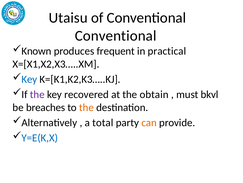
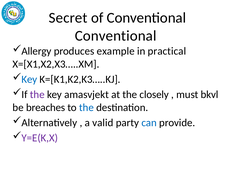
Utaisu: Utaisu -> Secret
Known: Known -> Allergy
frequent: frequent -> example
recovered: recovered -> amasvjekt
obtain: obtain -> closely
the at (86, 107) colour: orange -> blue
total: total -> valid
can colour: orange -> blue
Y=E(K,X colour: blue -> purple
